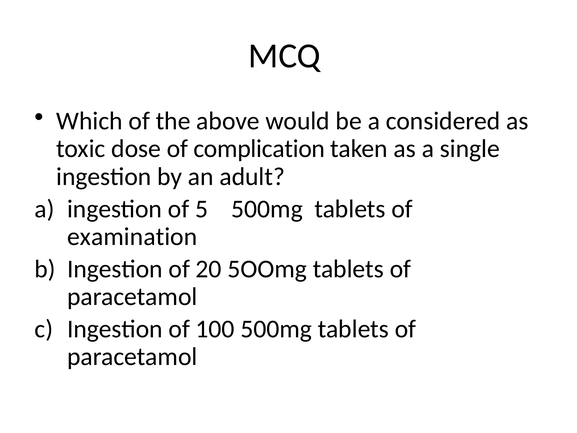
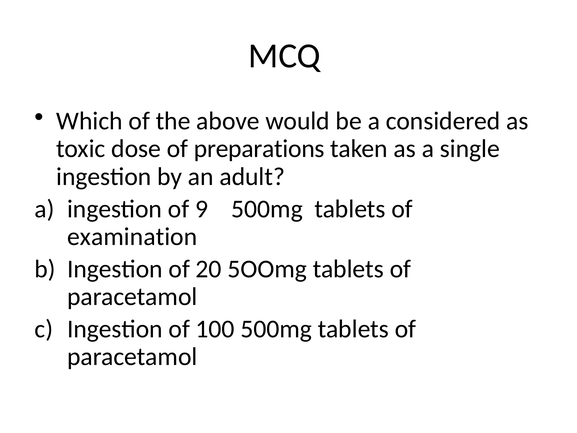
complication: complication -> preparations
5: 5 -> 9
